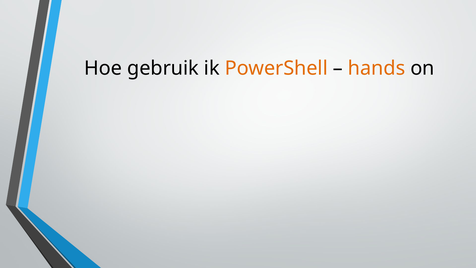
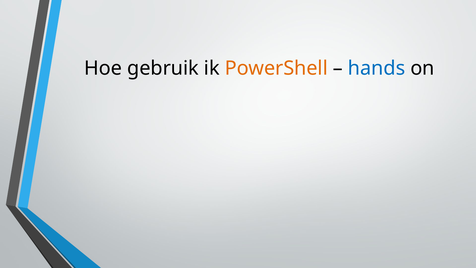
hands colour: orange -> blue
